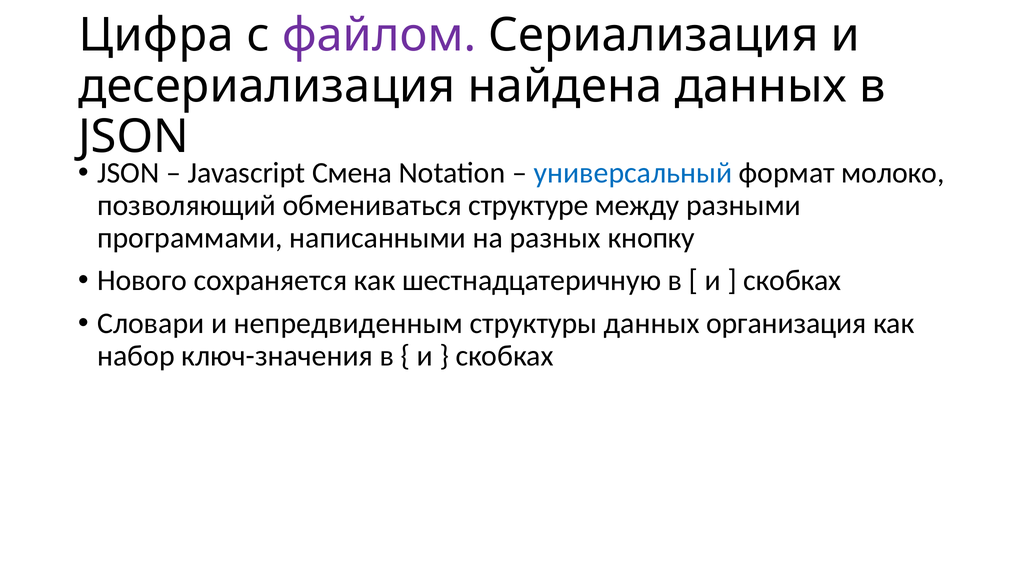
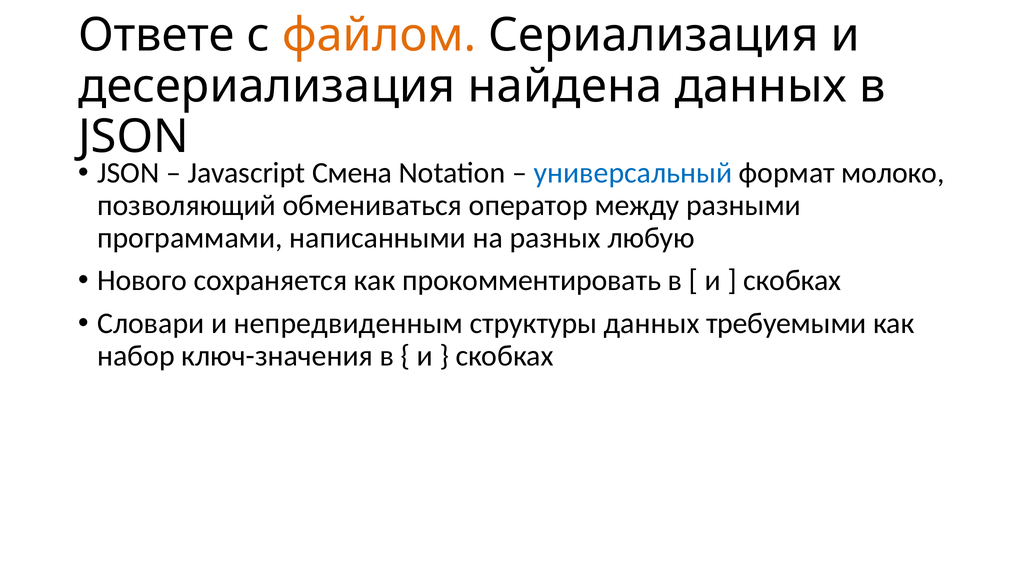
Цифра: Цифра -> Ответе
файлом colour: purple -> orange
структуре: структуре -> оператор
кнопку: кнопку -> любую
шестнадцатеричную: шестнадцатеричную -> прокомментировать
организация: организация -> требуемыми
